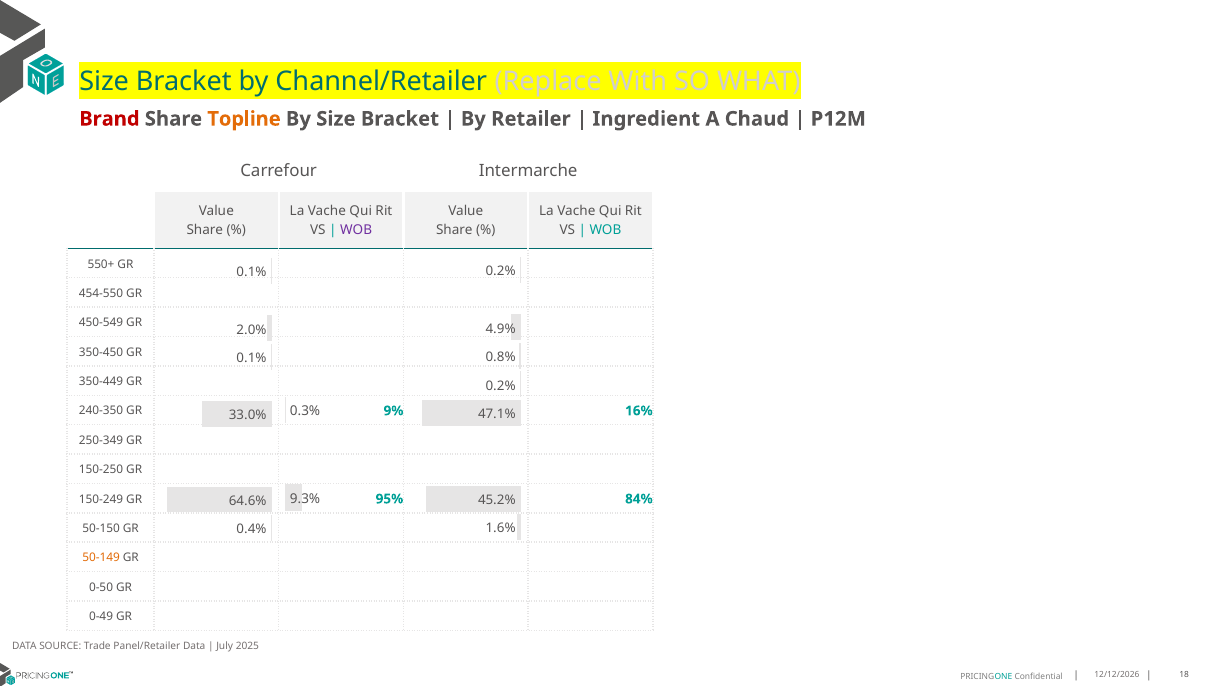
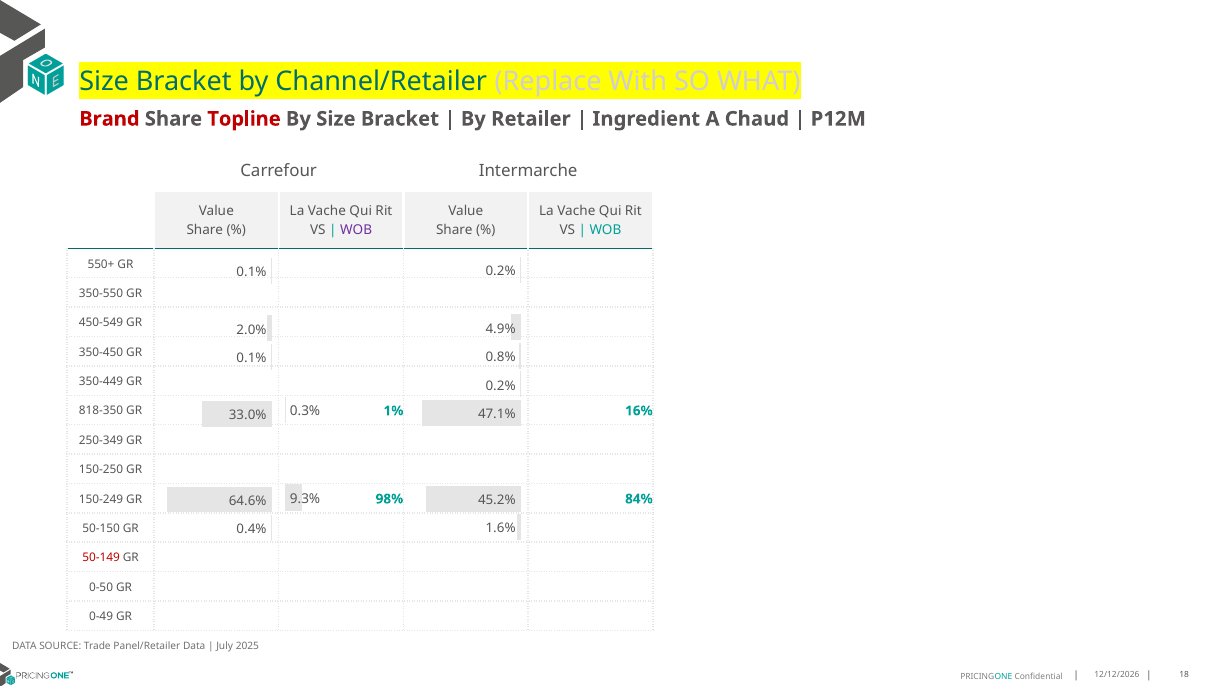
Topline colour: orange -> red
454-550: 454-550 -> 350-550
240-350: 240-350 -> 818-350
9%: 9% -> 1%
95%: 95% -> 98%
50-149 colour: orange -> red
